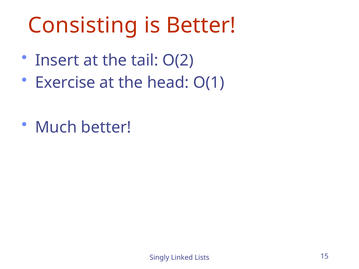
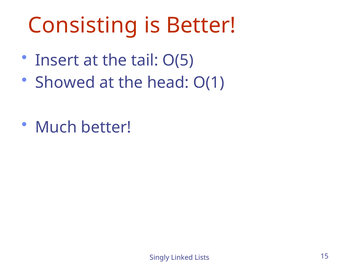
O(2: O(2 -> O(5
Exercise: Exercise -> Showed
